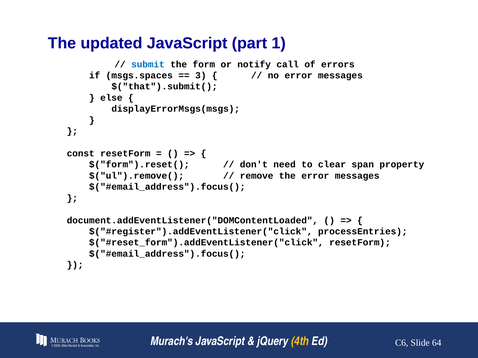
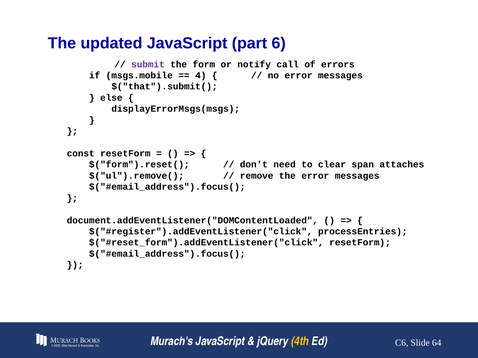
1: 1 -> 6
submit colour: blue -> purple
msgs.spaces: msgs.spaces -> msgs.mobile
3: 3 -> 4
property: property -> attaches
